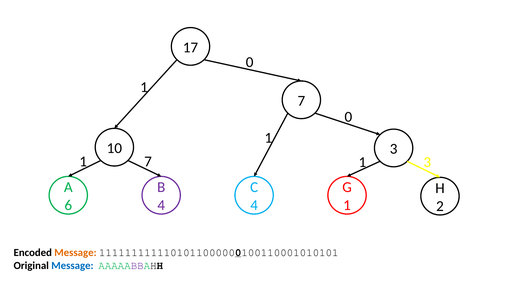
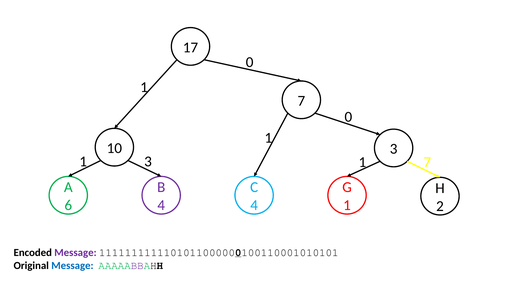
1 7: 7 -> 3
1 3: 3 -> 7
Message at (75, 252) colour: orange -> purple
